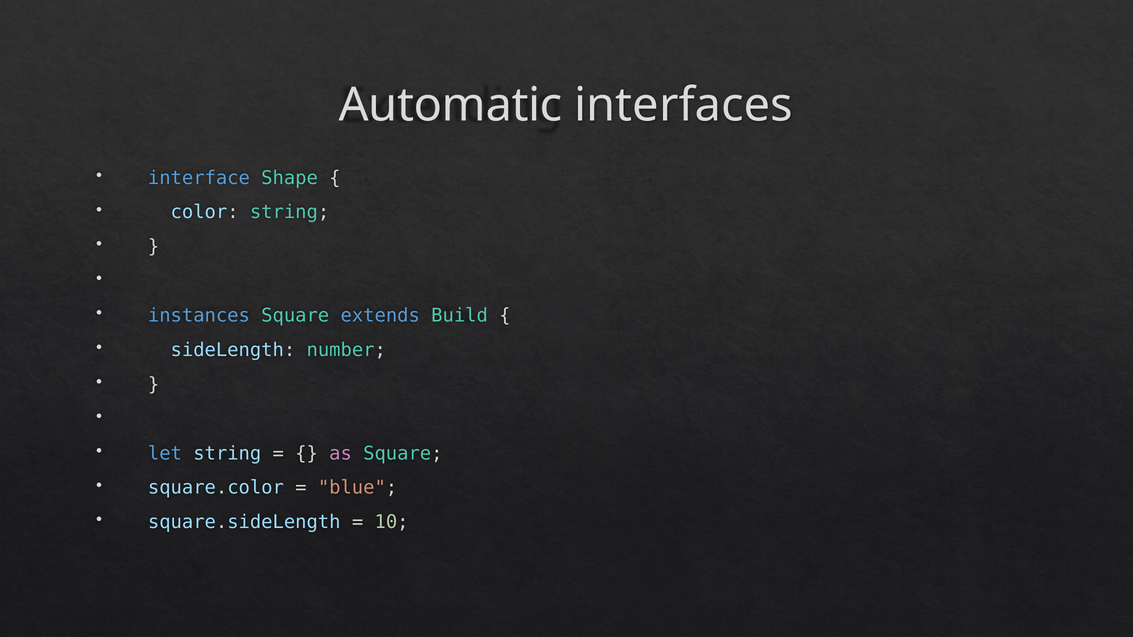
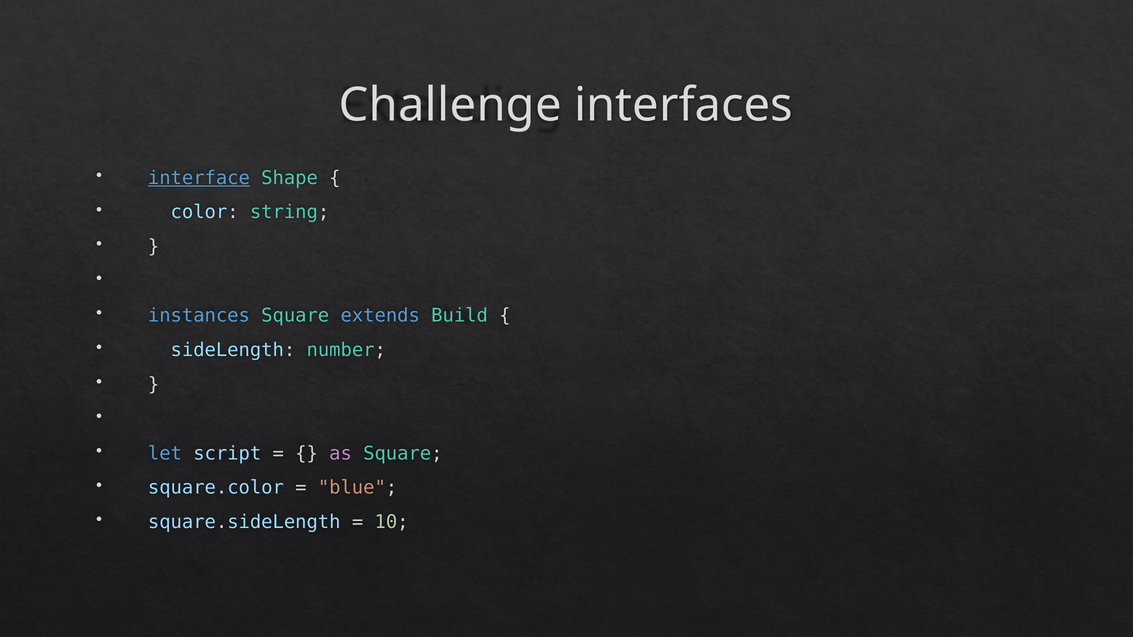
Automatic: Automatic -> Challenge
interface underline: none -> present
let string: string -> script
